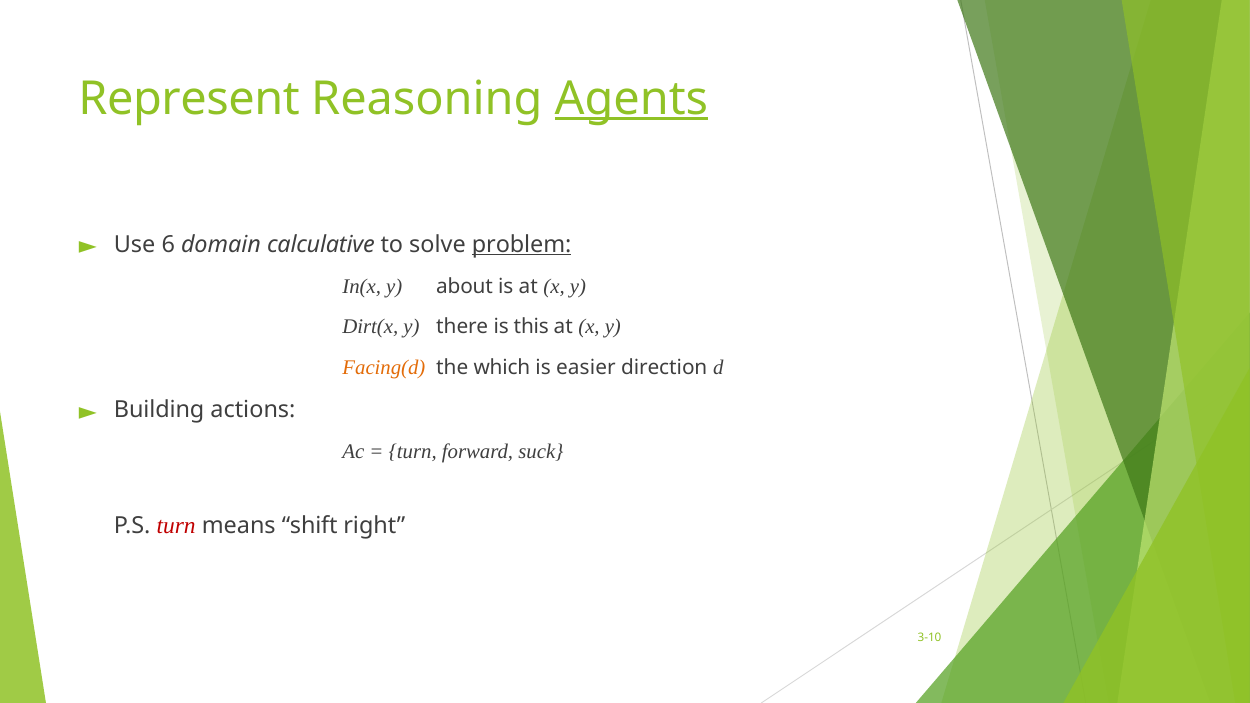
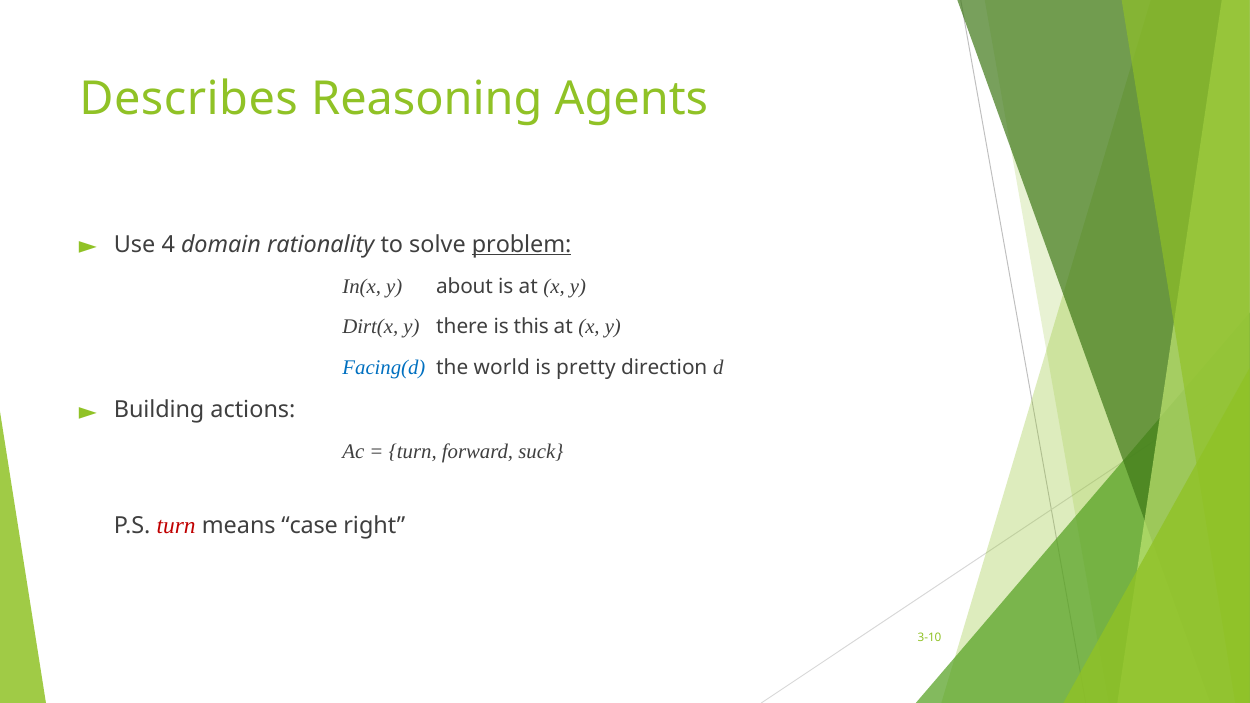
Represent: Represent -> Describes
Agents underline: present -> none
6: 6 -> 4
calculative: calculative -> rationality
Facing(d colour: orange -> blue
which: which -> world
easier: easier -> pretty
shift: shift -> case
